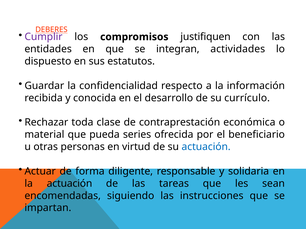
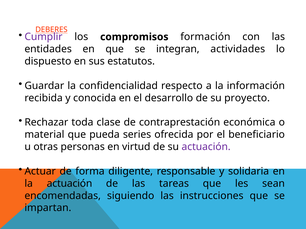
justifiquen: justifiquen -> formación
currículo: currículo -> proyecto
actuación at (206, 147) colour: blue -> purple
